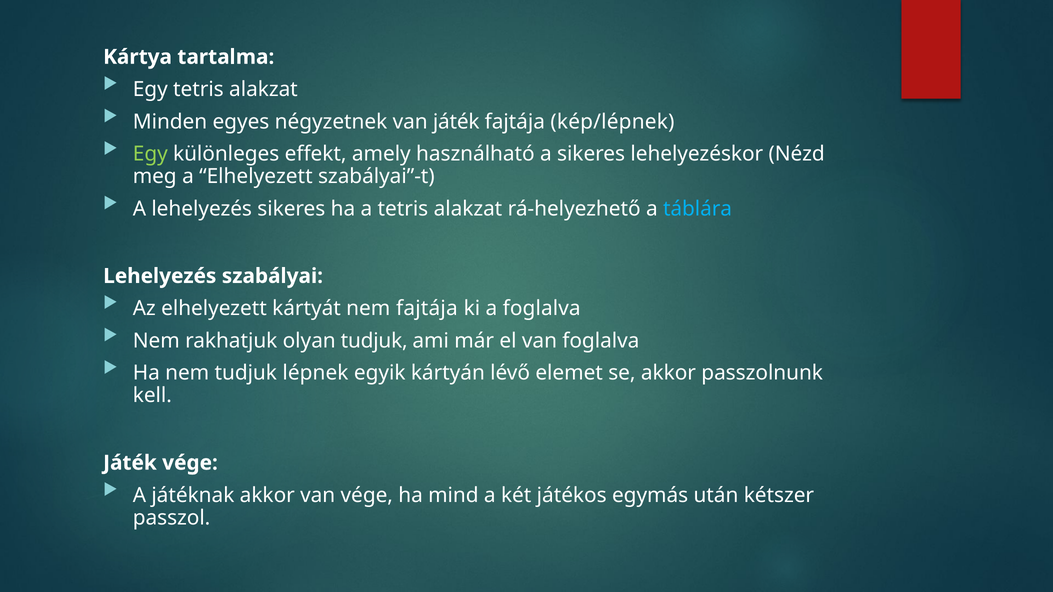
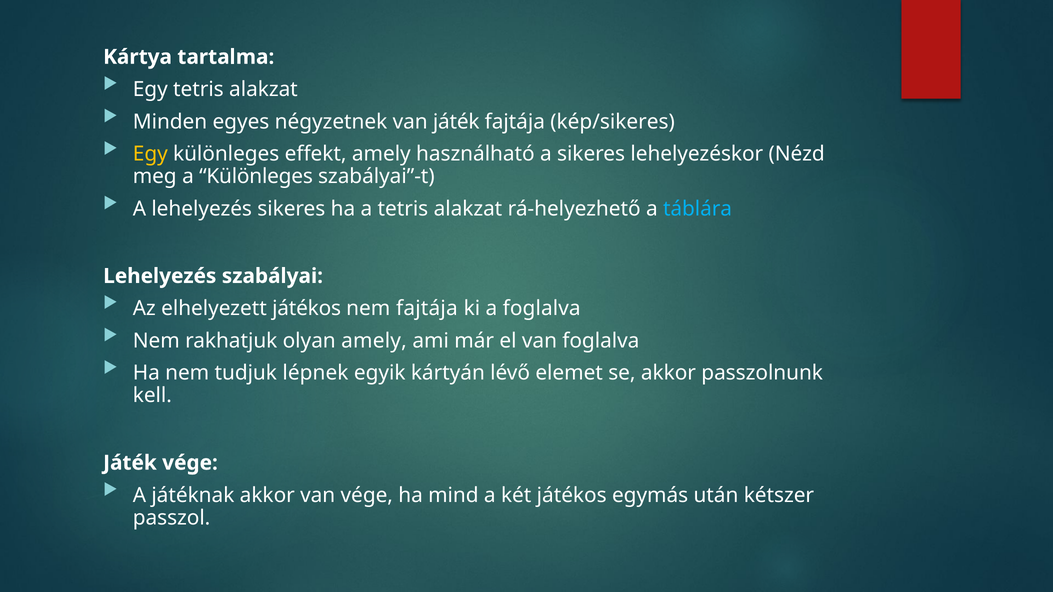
kép/lépnek: kép/lépnek -> kép/sikeres
Egy at (150, 154) colour: light green -> yellow
a Elhelyezett: Elhelyezett -> Különleges
elhelyezett kártyát: kártyát -> játékos
olyan tudjuk: tudjuk -> amely
